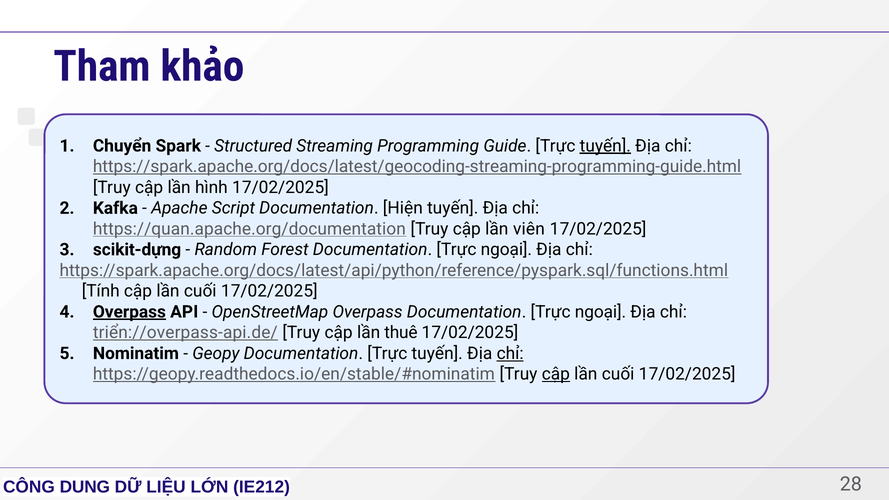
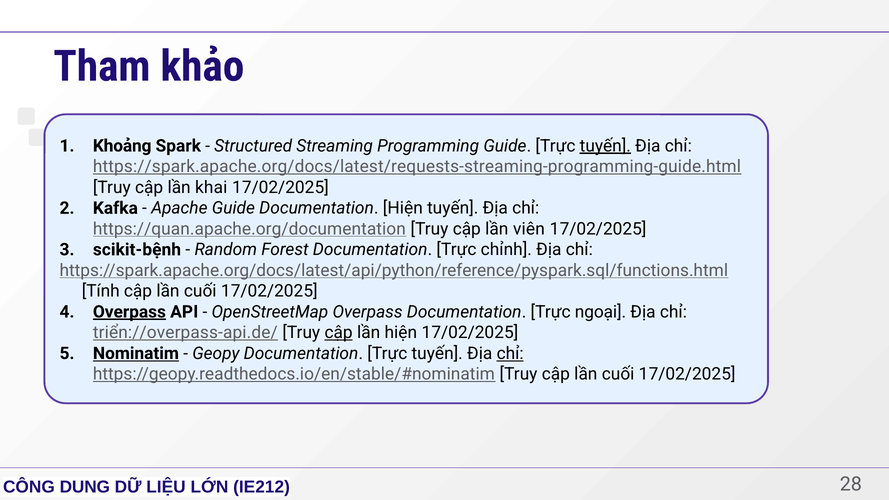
Chuyển: Chuyển -> Khoảng
https://spark.apache.org/docs/latest/geocoding-streaming-programming-guide.html: https://spark.apache.org/docs/latest/geocoding-streaming-programming-guide.html -> https://spark.apache.org/docs/latest/requests-streaming-programming-guide.html
hình: hình -> khai
Apache Script: Script -> Guide
scikit-dựng: scikit-dựng -> scikit-bệnh
Forest Documentation Trực ngoại: ngoại -> chỉnh
cập at (339, 333) underline: none -> present
lần thuê: thuê -> hiện
Nominatim underline: none -> present
cập at (556, 374) underline: present -> none
